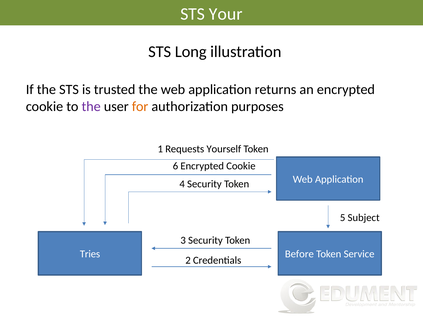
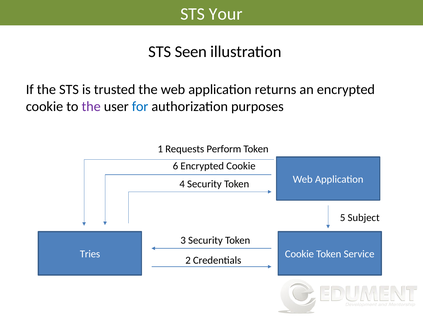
Long: Long -> Seen
for colour: orange -> blue
Yourself: Yourself -> Perform
Before at (299, 254): Before -> Cookie
